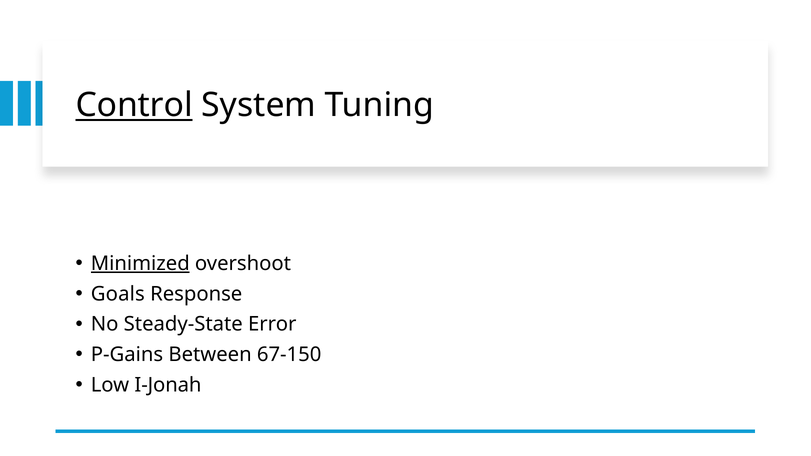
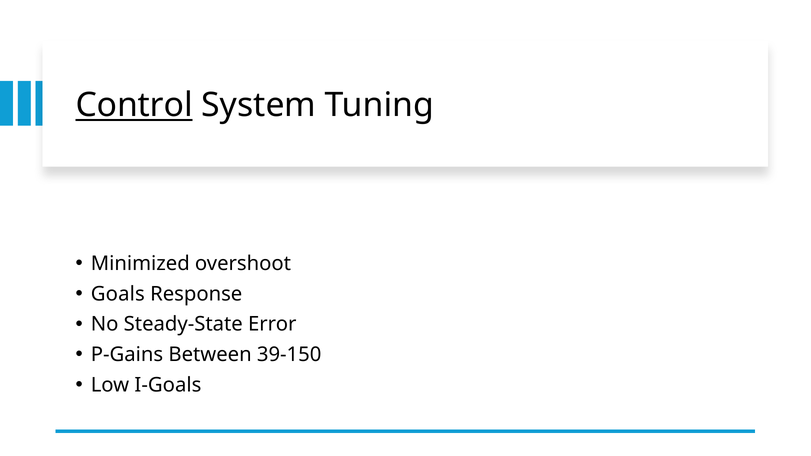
Minimized underline: present -> none
67-150: 67-150 -> 39-150
I-Jonah: I-Jonah -> I-Goals
